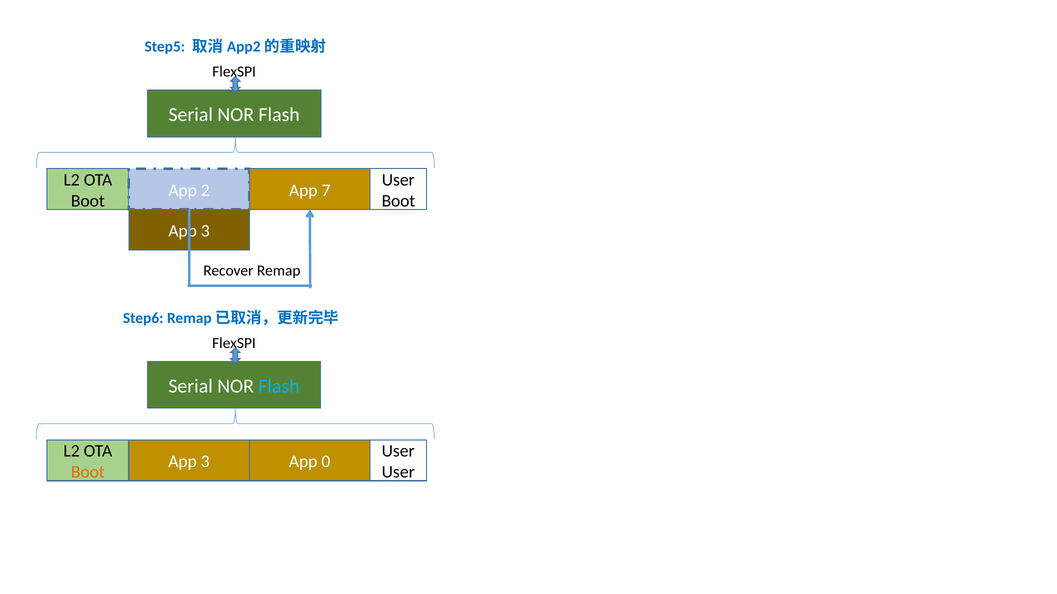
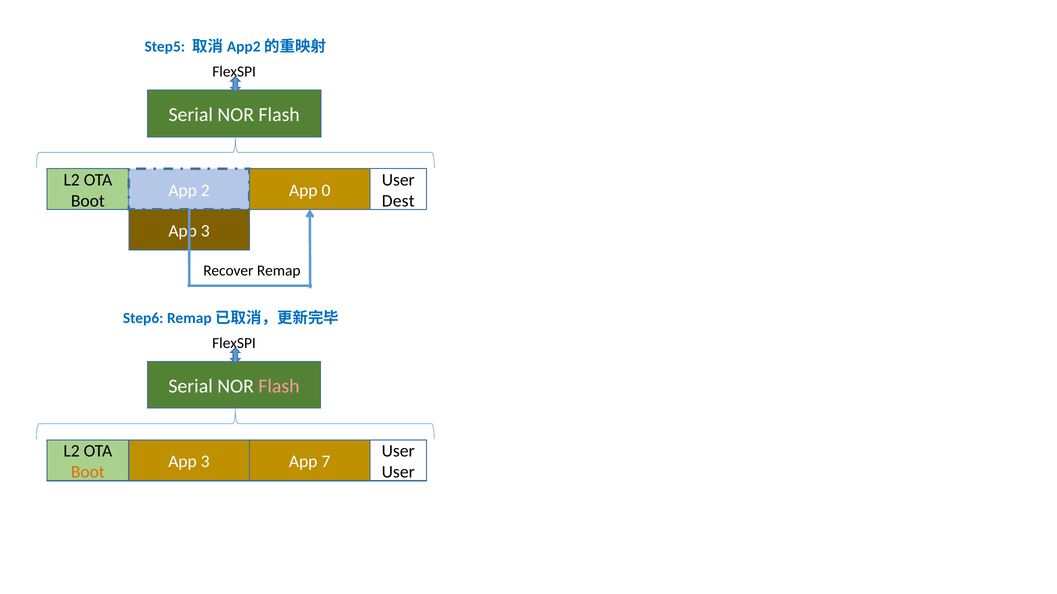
7: 7 -> 0
Boot at (398, 201): Boot -> Dest
Flash at (279, 387) colour: light blue -> pink
0: 0 -> 7
